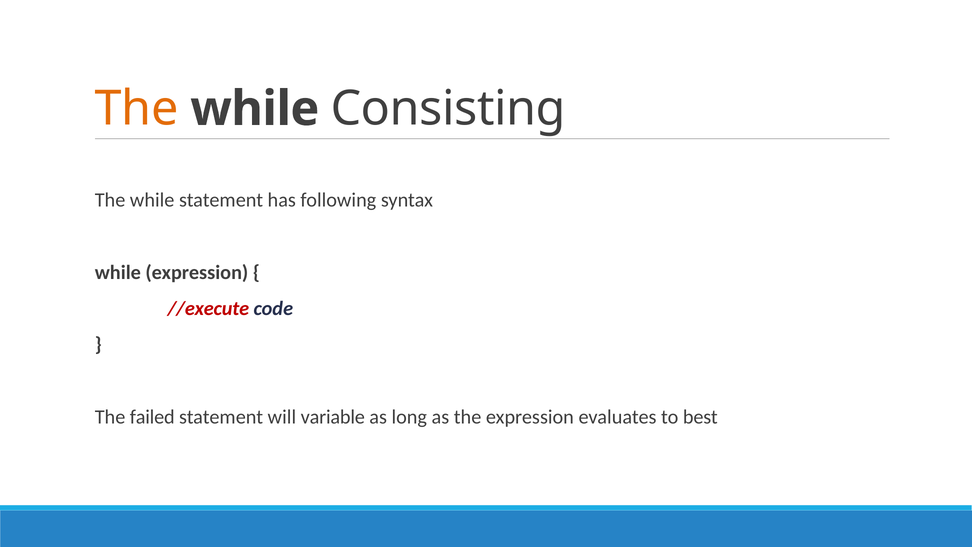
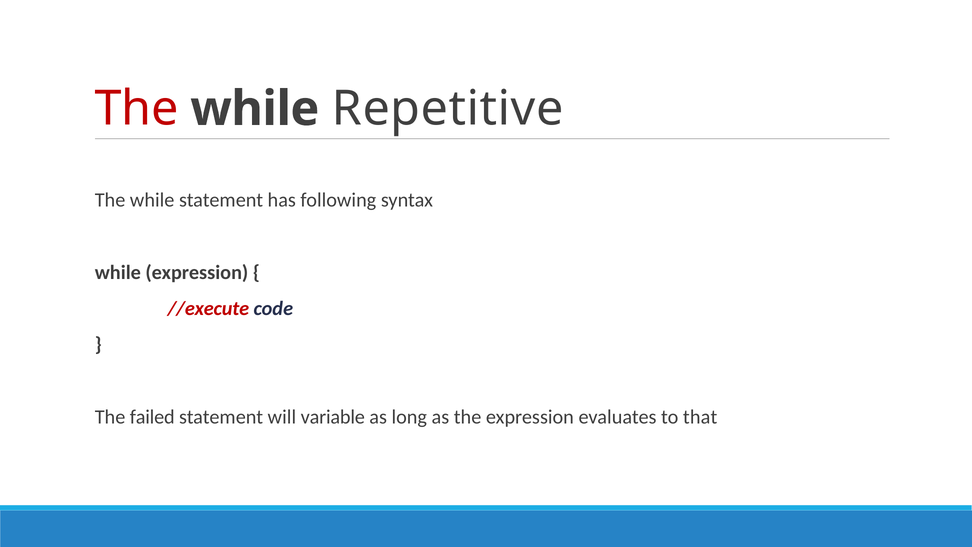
The at (137, 109) colour: orange -> red
Consisting: Consisting -> Repetitive
best: best -> that
